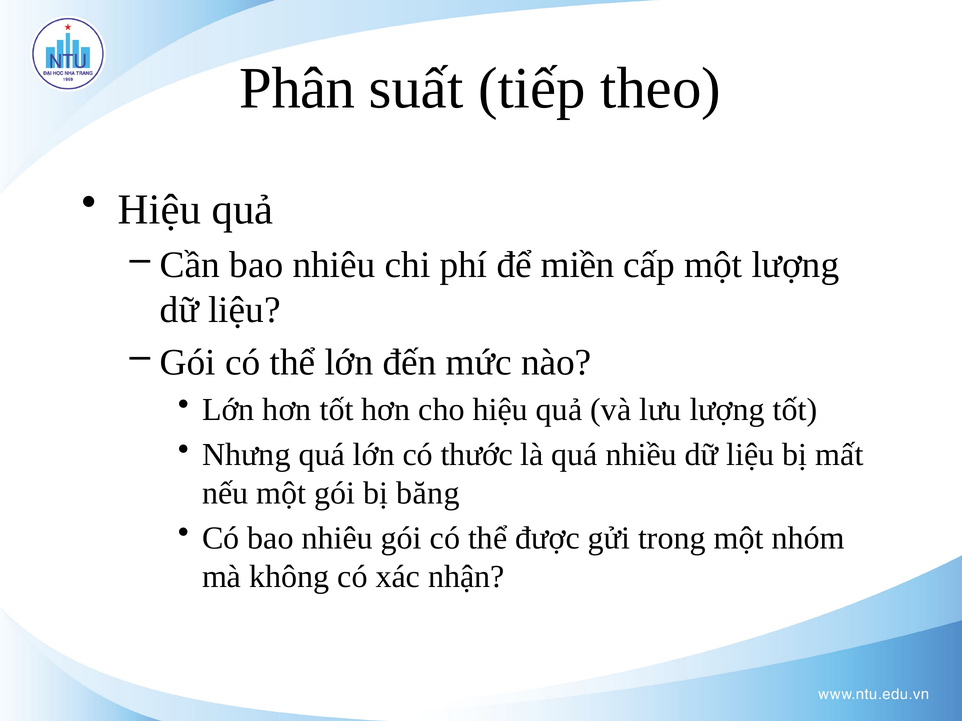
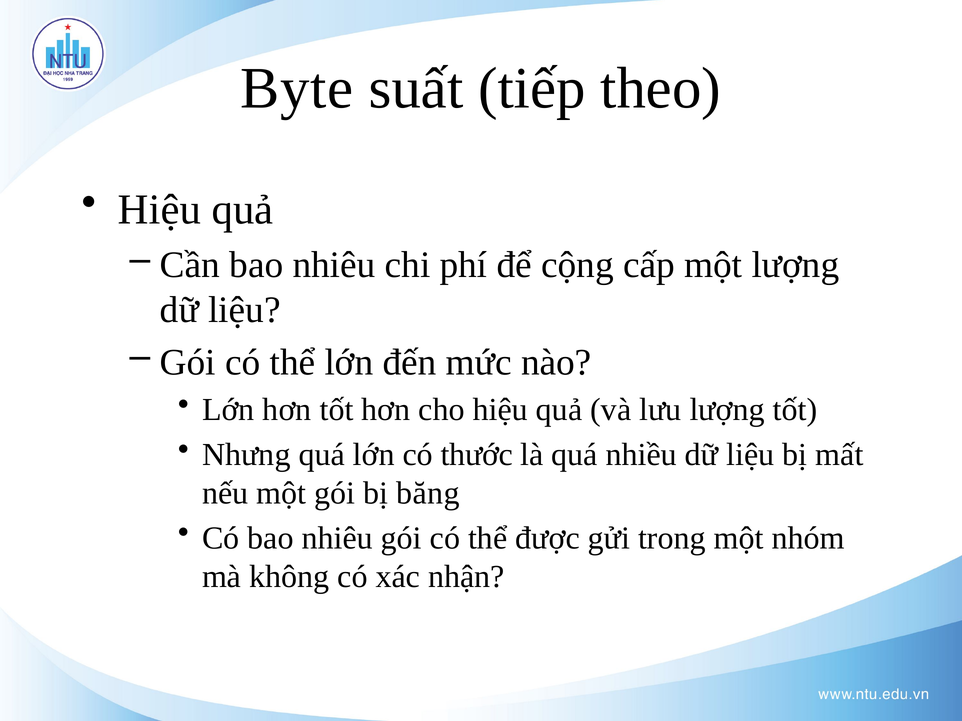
Phân: Phân -> Byte
miền: miền -> cộng
